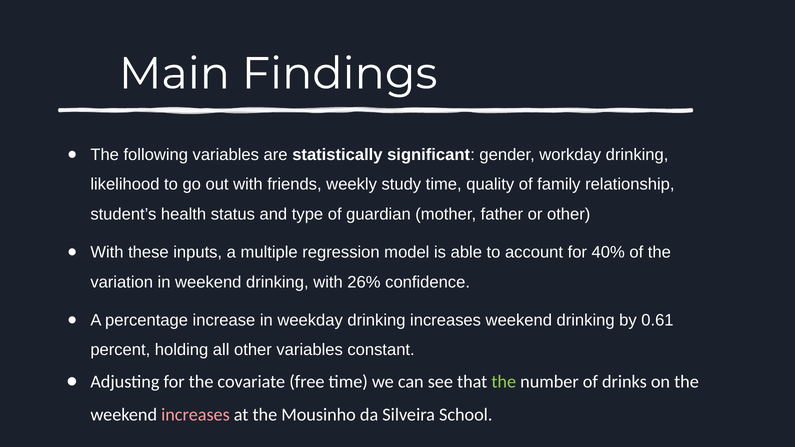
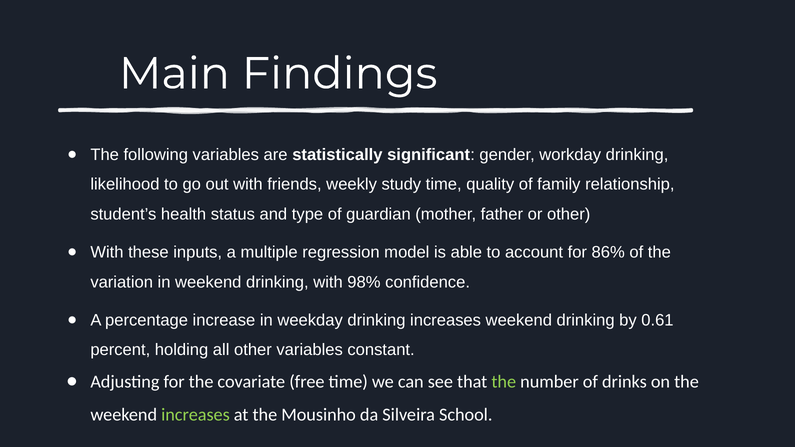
40%: 40% -> 86%
26%: 26% -> 98%
increases at (195, 415) colour: pink -> light green
